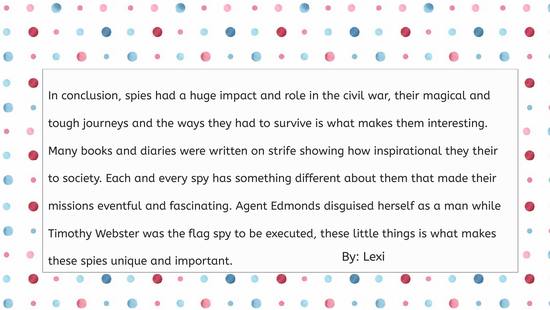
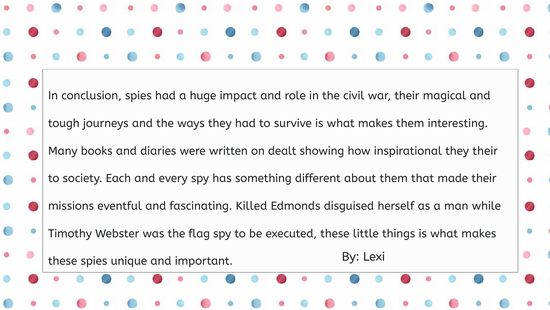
strife: strife -> dealt
Agent: Agent -> Killed
